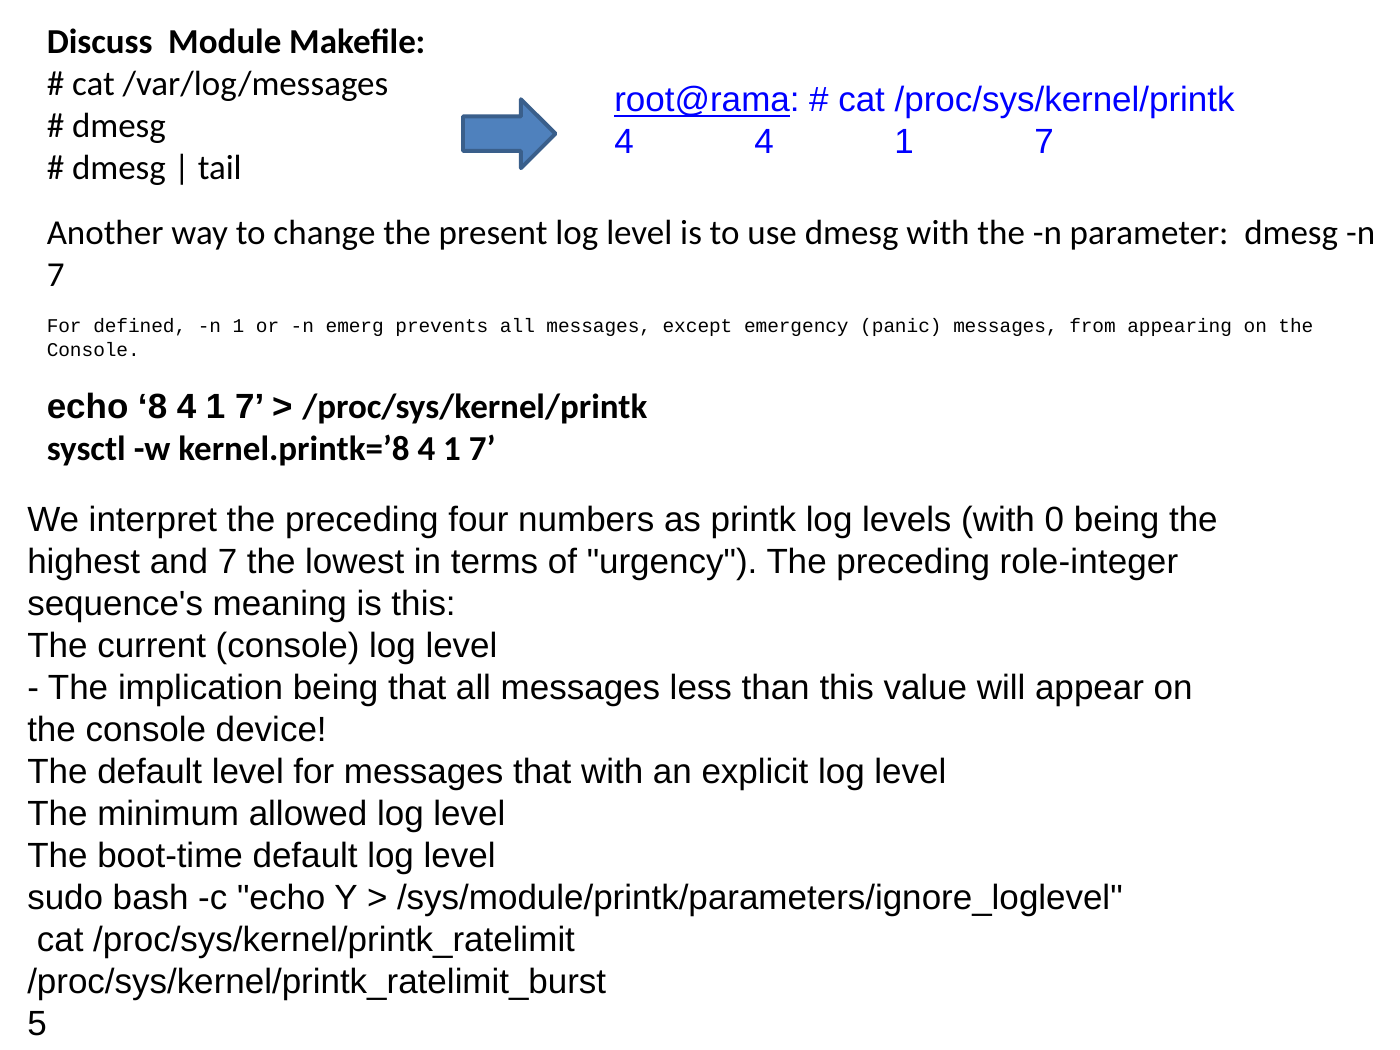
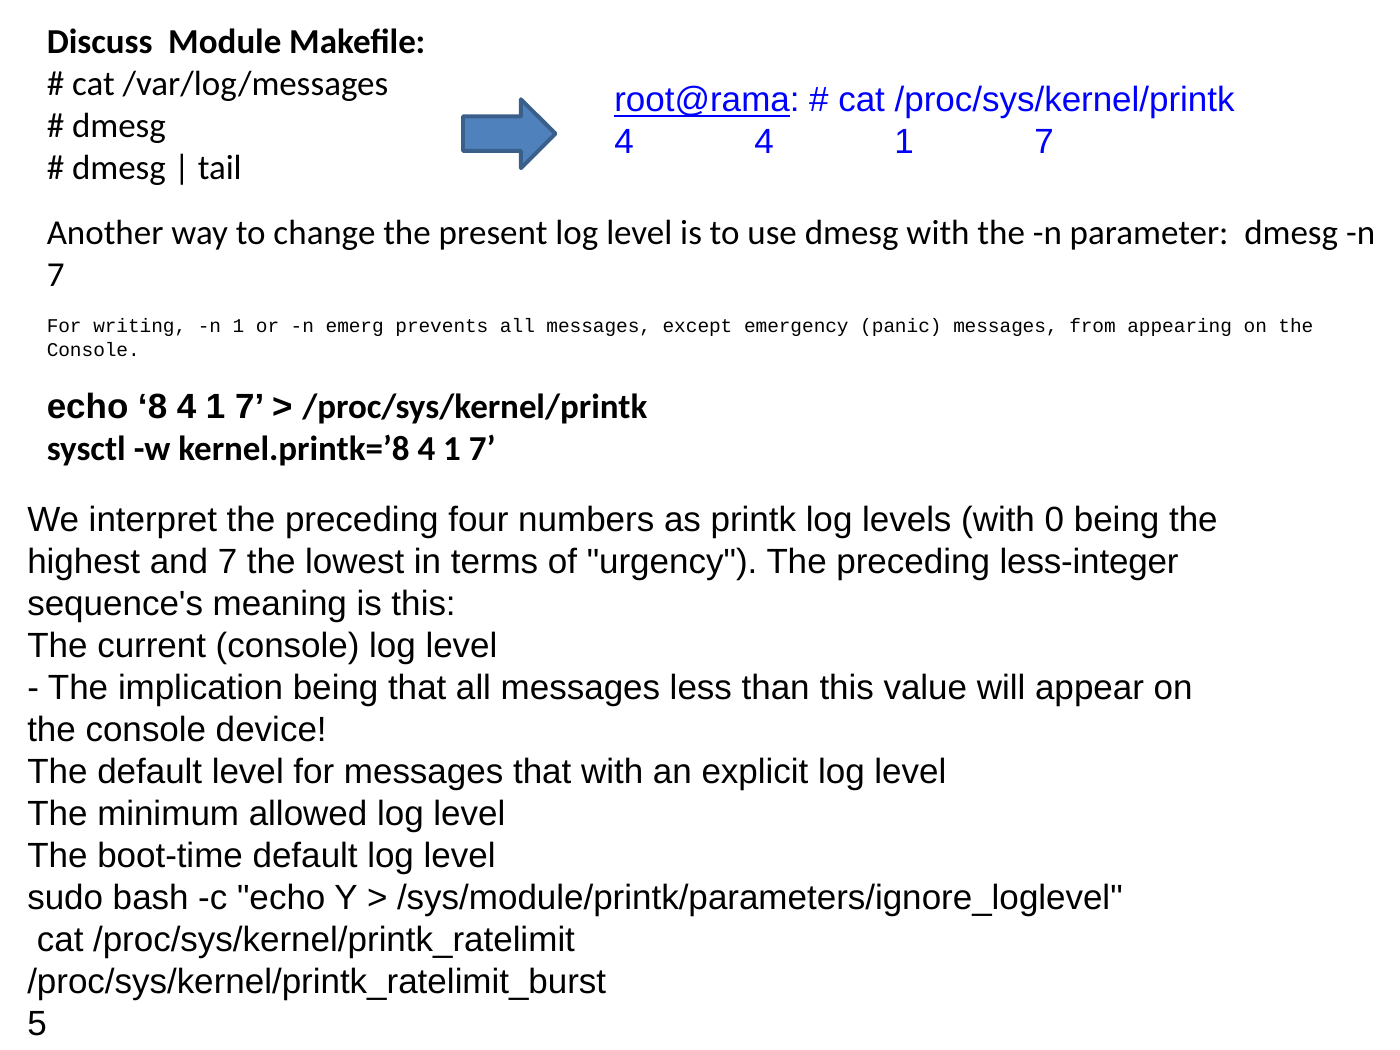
defined: defined -> writing
role-integer: role-integer -> less-integer
